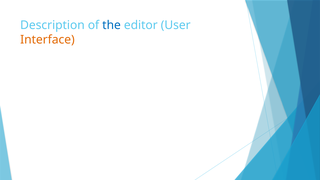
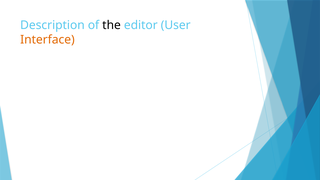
the colour: blue -> black
